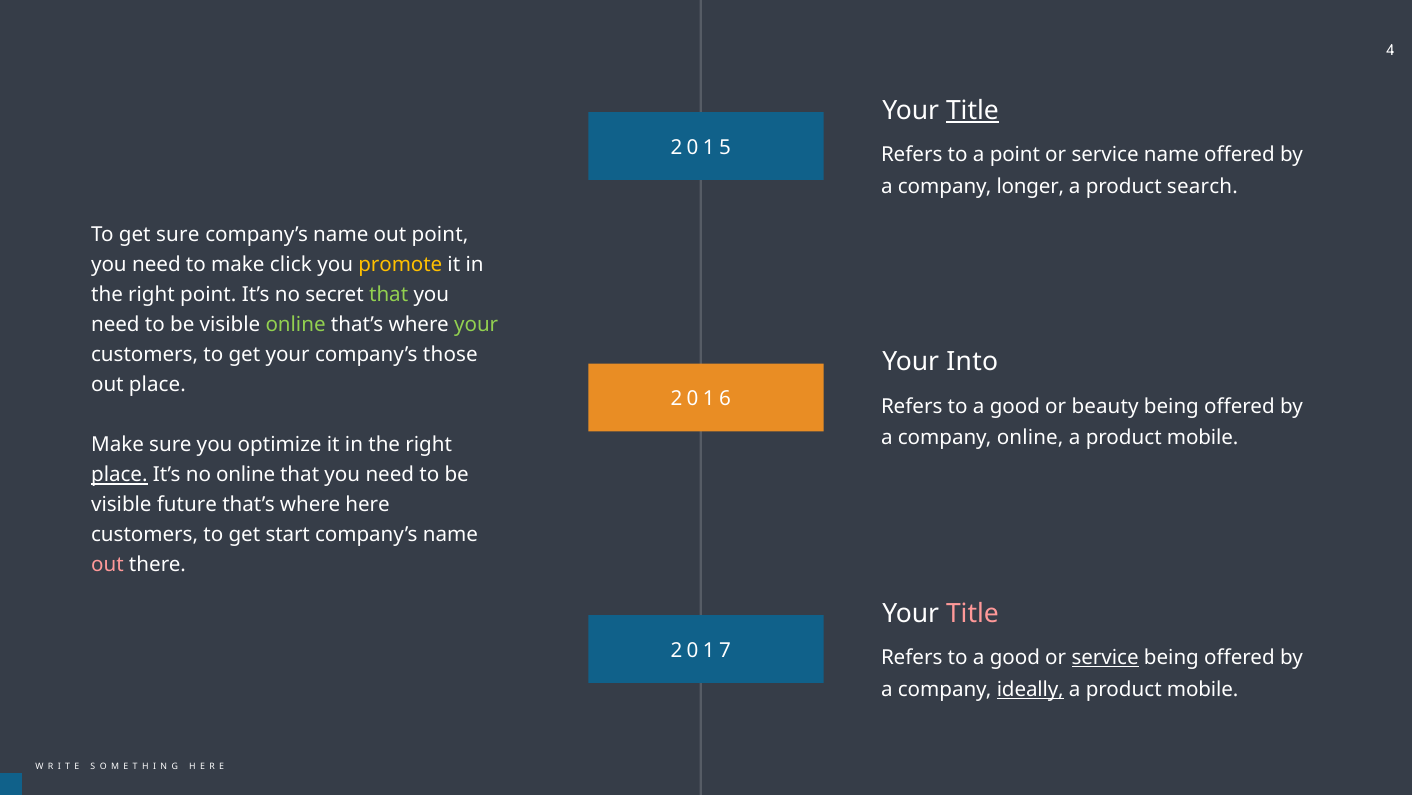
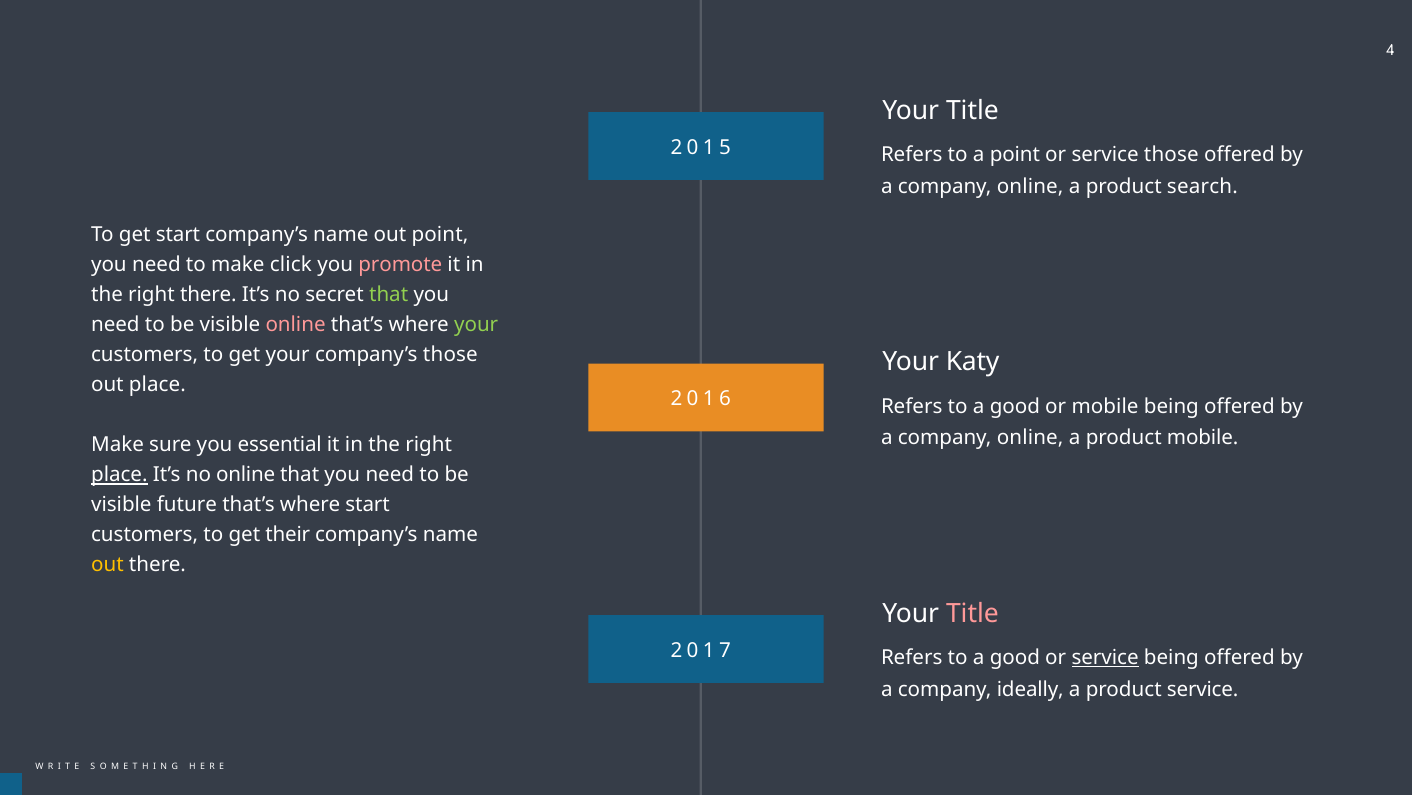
Title at (972, 111) underline: present -> none
service name: name -> those
longer at (1030, 186): longer -> online
get sure: sure -> start
promote colour: yellow -> pink
right point: point -> there
online at (296, 325) colour: light green -> pink
Into: Into -> Katy
or beauty: beauty -> mobile
optimize: optimize -> essential
where here: here -> start
start: start -> their
out at (107, 565) colour: pink -> yellow
ideally underline: present -> none
mobile at (1203, 689): mobile -> service
